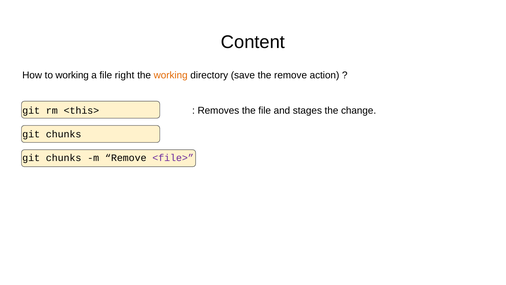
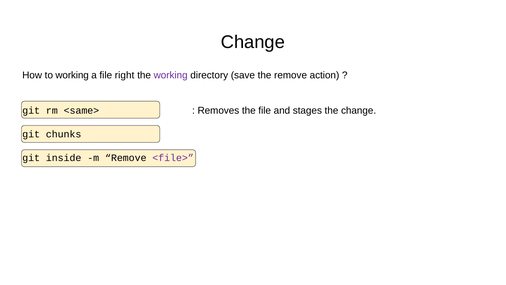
Content at (253, 42): Content -> Change
working at (171, 75) colour: orange -> purple
<this>: <this> -> <same>
chunks at (64, 158): chunks -> inside
